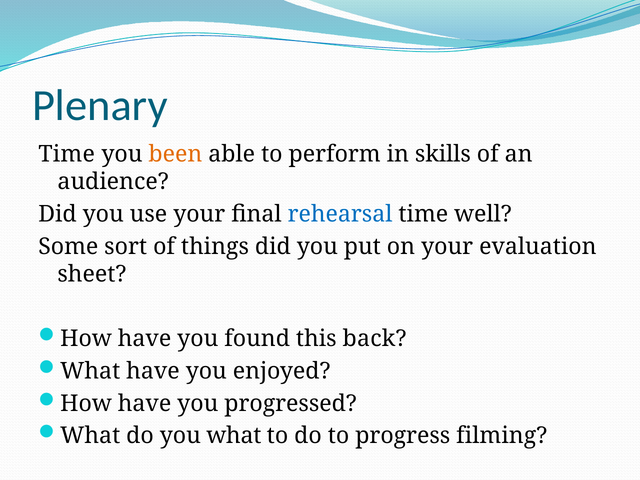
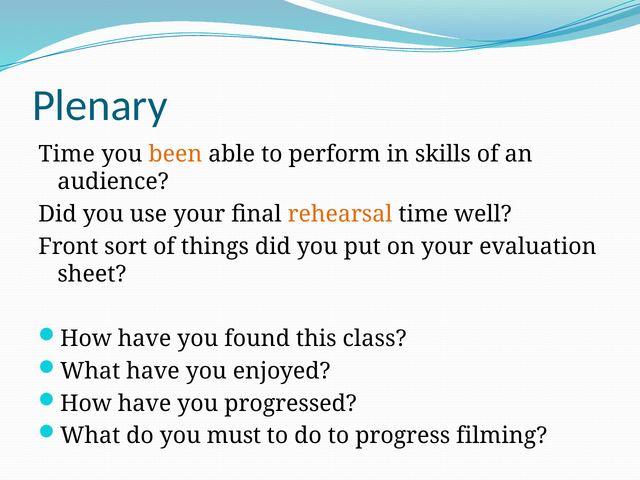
rehearsal colour: blue -> orange
Some: Some -> Front
back: back -> class
you what: what -> must
